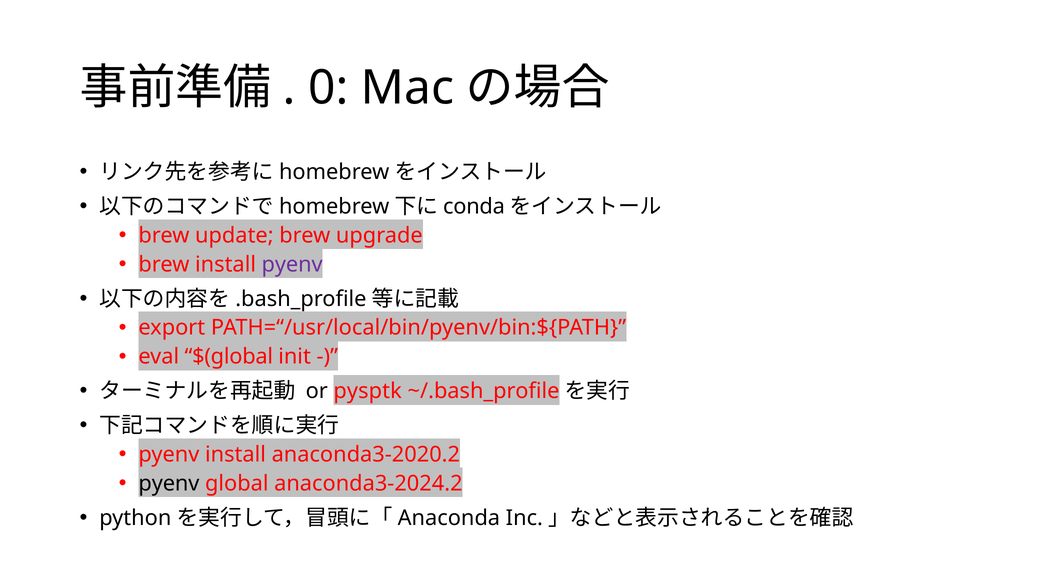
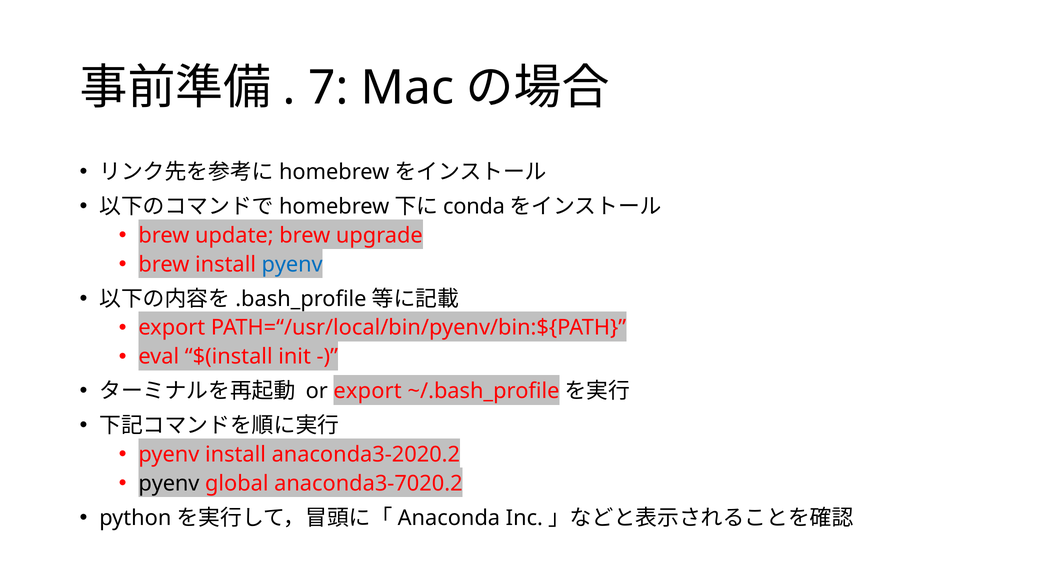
0: 0 -> 7
pyenv at (292, 264) colour: purple -> blue
$(global: $(global -> $(install
or pysptk: pysptk -> export
anaconda3-2024.2: anaconda3-2024.2 -> anaconda3-7020.2
